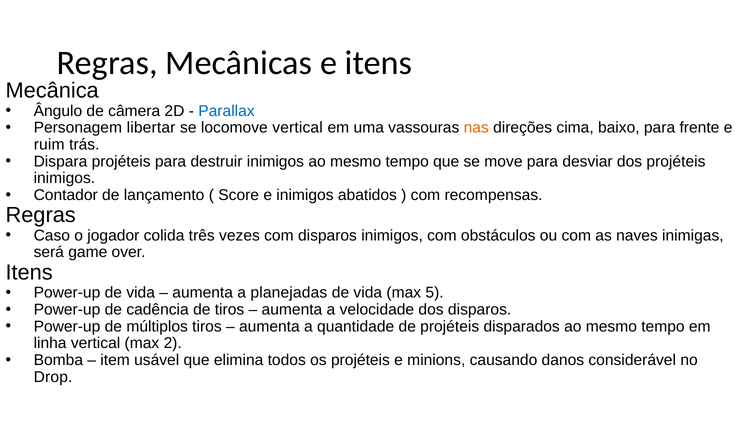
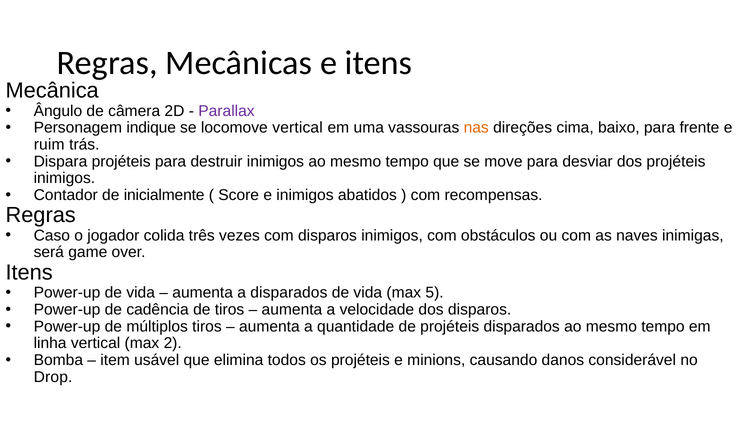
Parallax colour: blue -> purple
libertar: libertar -> indique
lançamento: lançamento -> inicialmente
a planejadas: planejadas -> disparados
